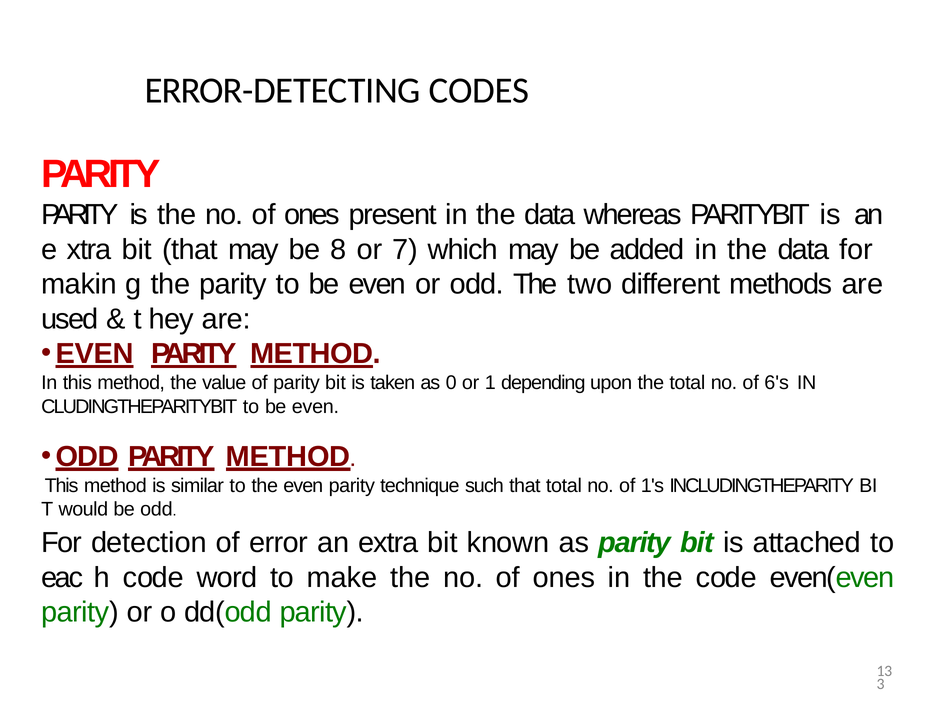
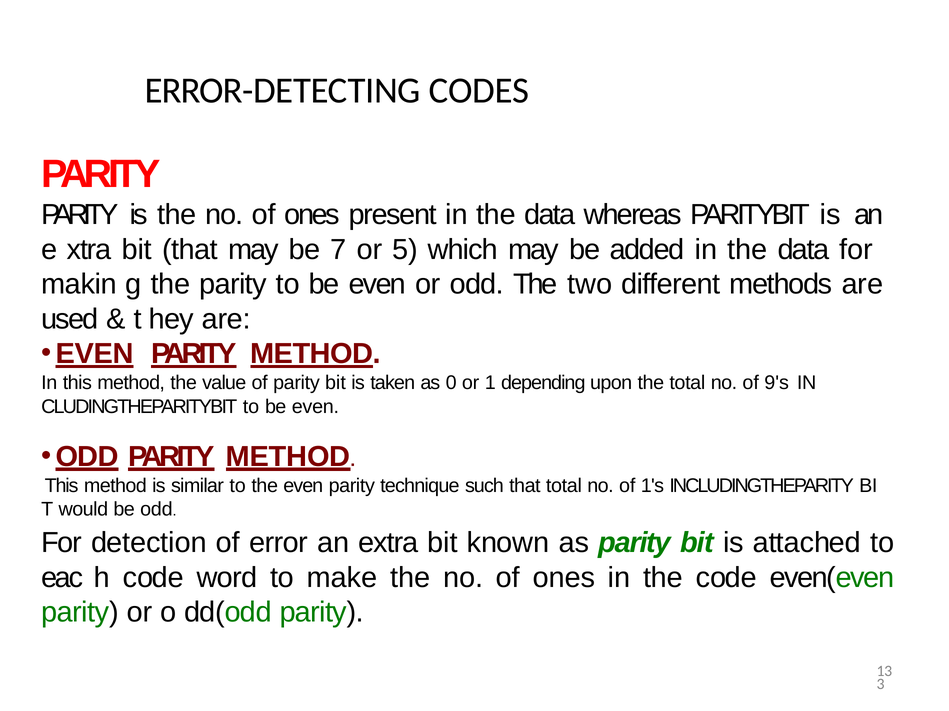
8: 8 -> 7
7: 7 -> 5
6's: 6's -> 9's
